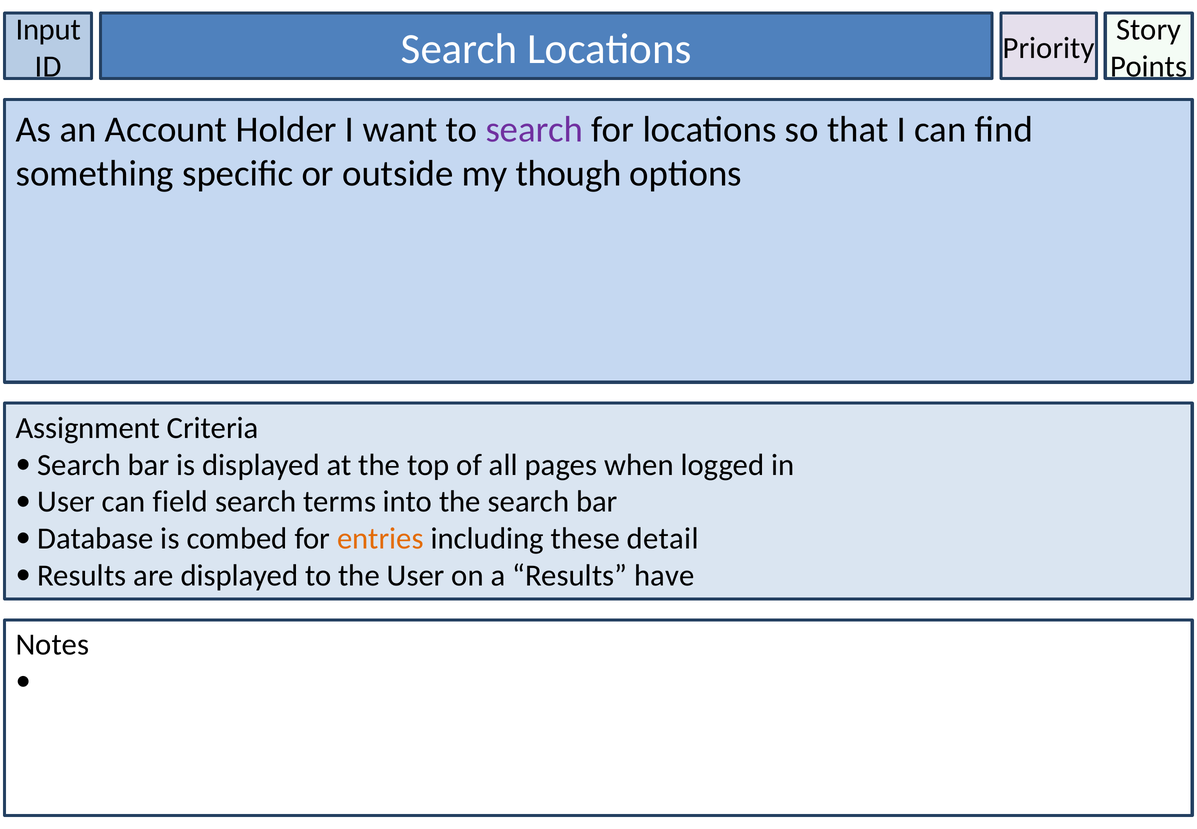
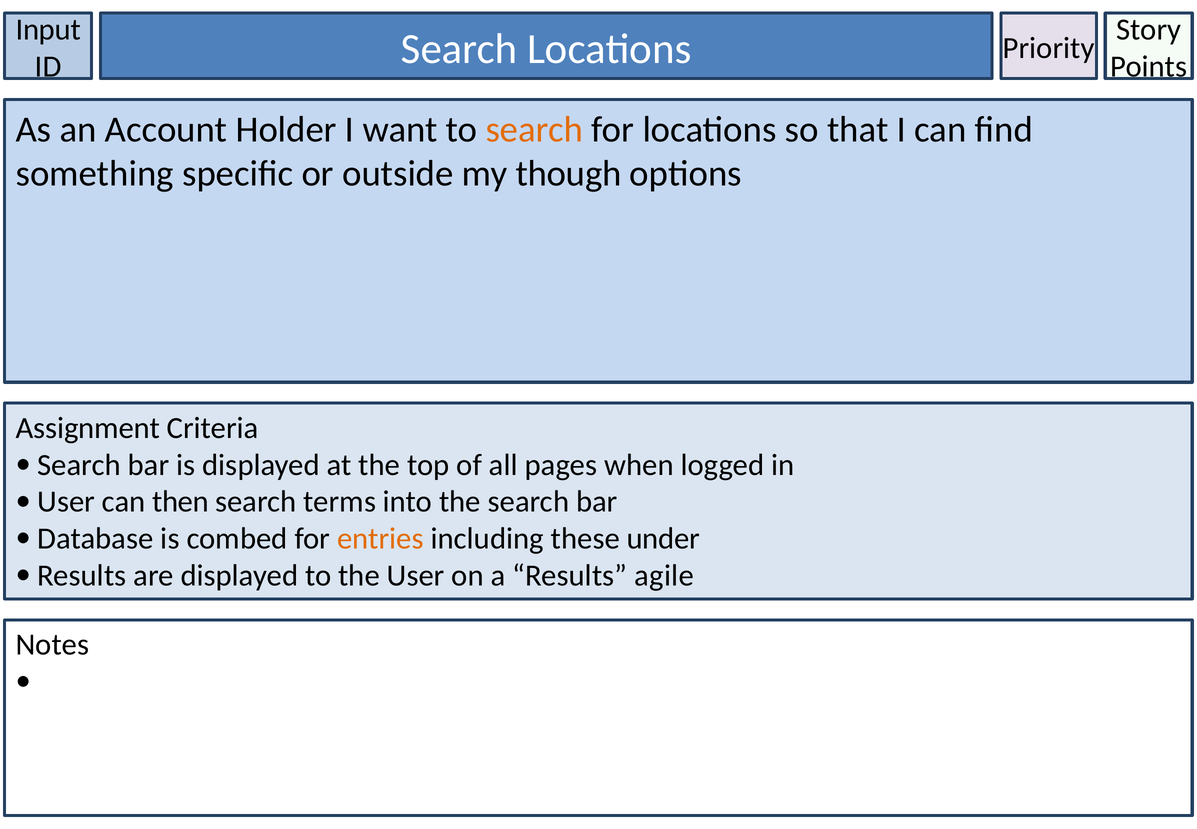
search at (534, 130) colour: purple -> orange
field: field -> then
detail: detail -> under
have: have -> agile
